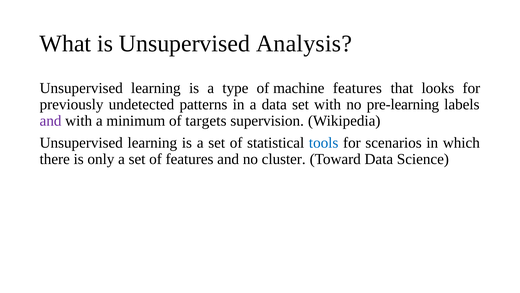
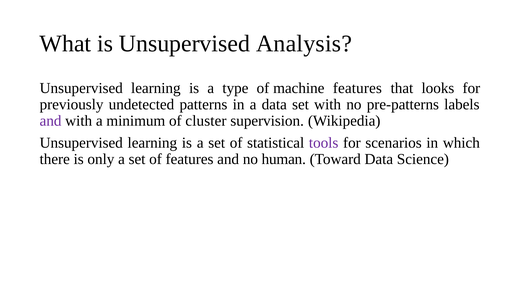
pre-learning: pre-learning -> pre-patterns
targets: targets -> cluster
tools colour: blue -> purple
cluster: cluster -> human
